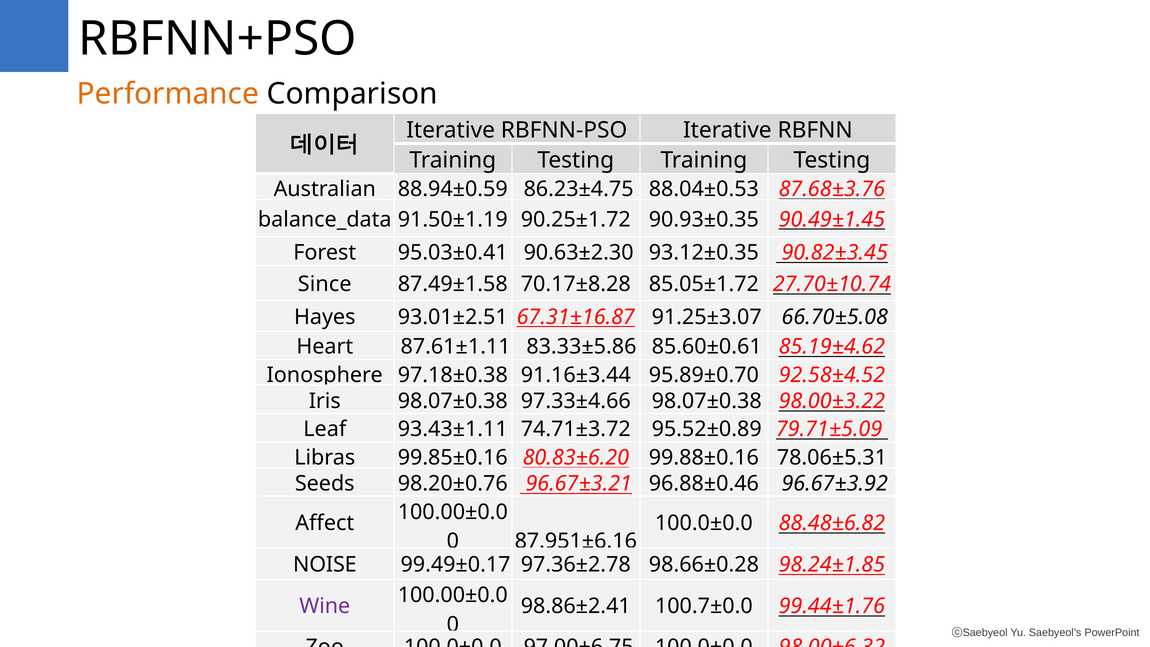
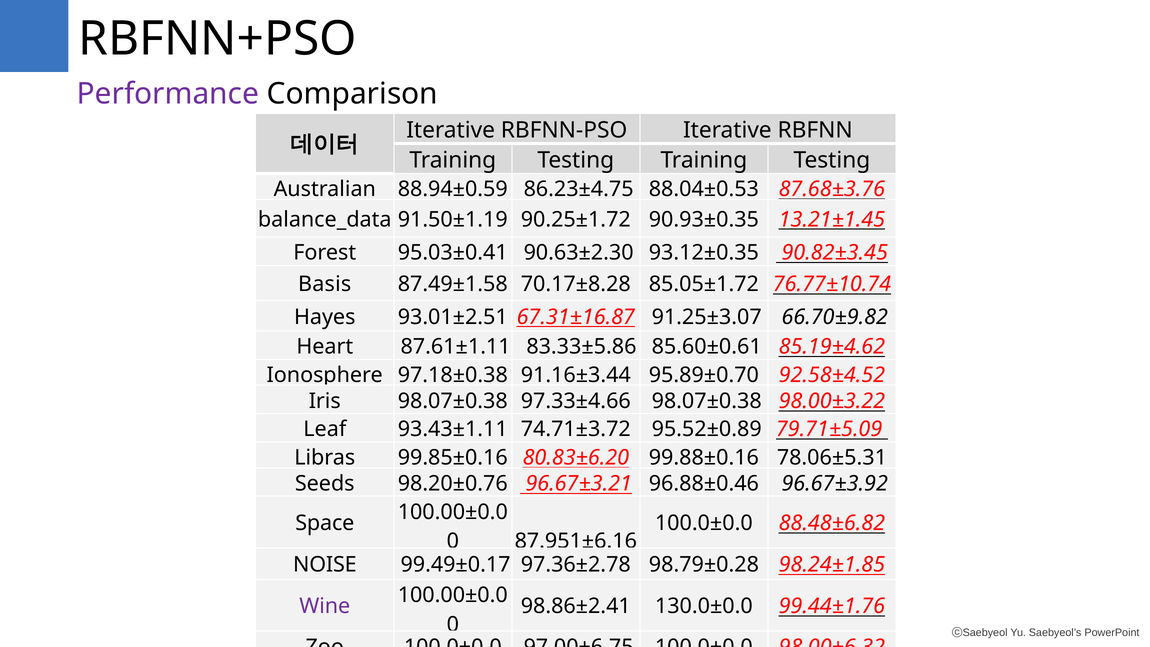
Performance colour: orange -> purple
90.49±1.45: 90.49±1.45 -> 13.21±1.45
Since: Since -> Basis
27.70±10.74: 27.70±10.74 -> 76.77±10.74
66.70±5.08: 66.70±5.08 -> 66.70±9.82
Affect: Affect -> Space
98.66±0.28: 98.66±0.28 -> 98.79±0.28
100.7±0.0: 100.7±0.0 -> 130.0±0.0
